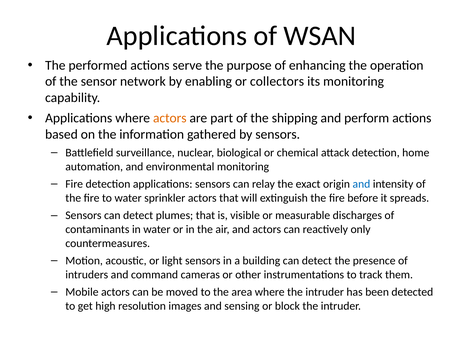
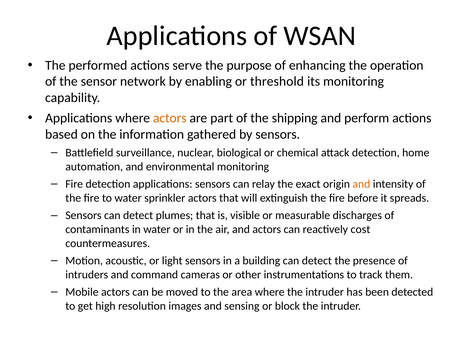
collectors: collectors -> threshold
and at (361, 184) colour: blue -> orange
only: only -> cost
